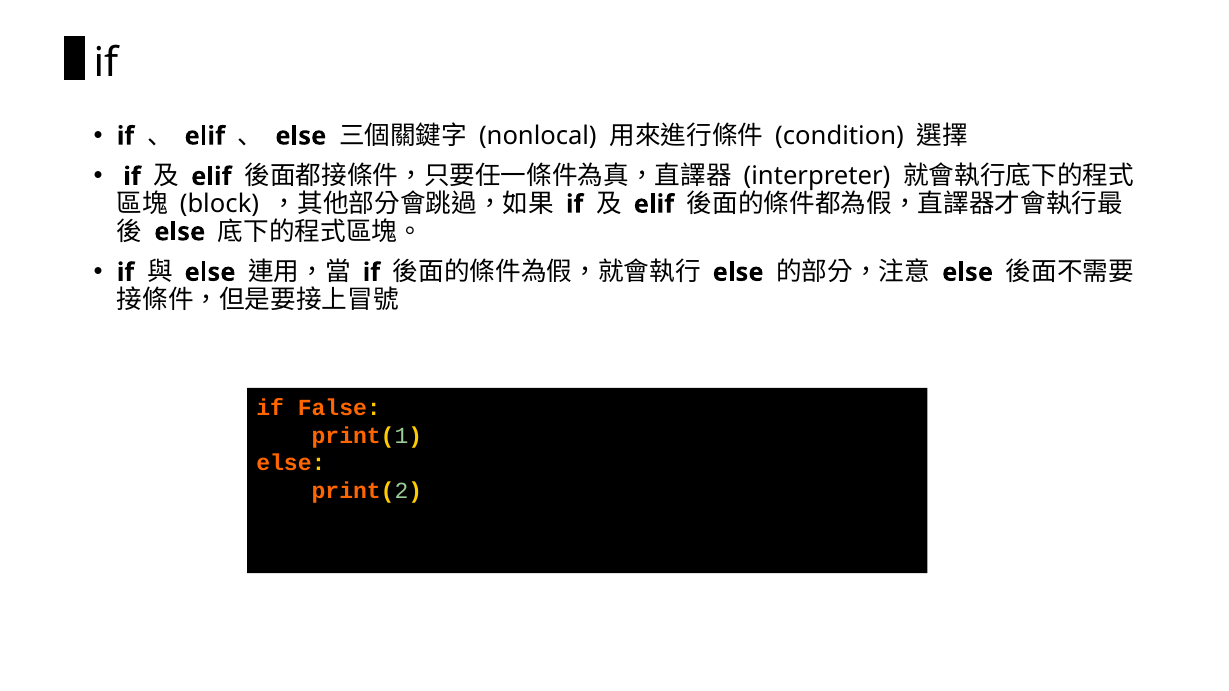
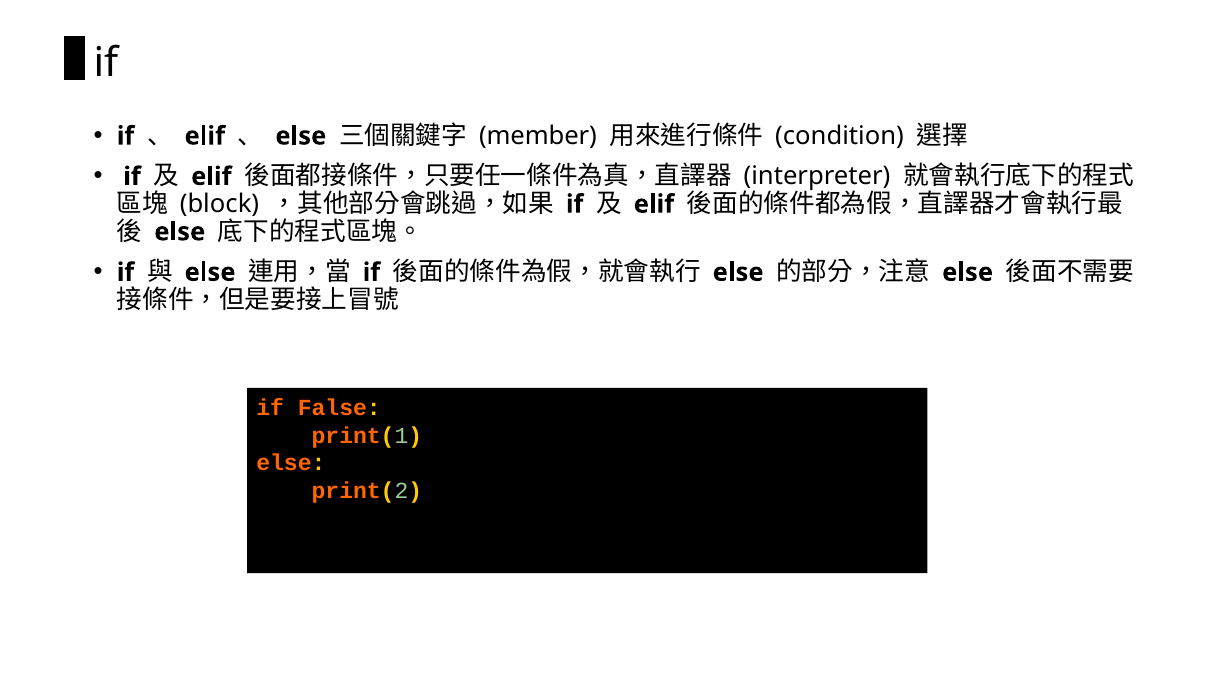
nonlocal: nonlocal -> member
